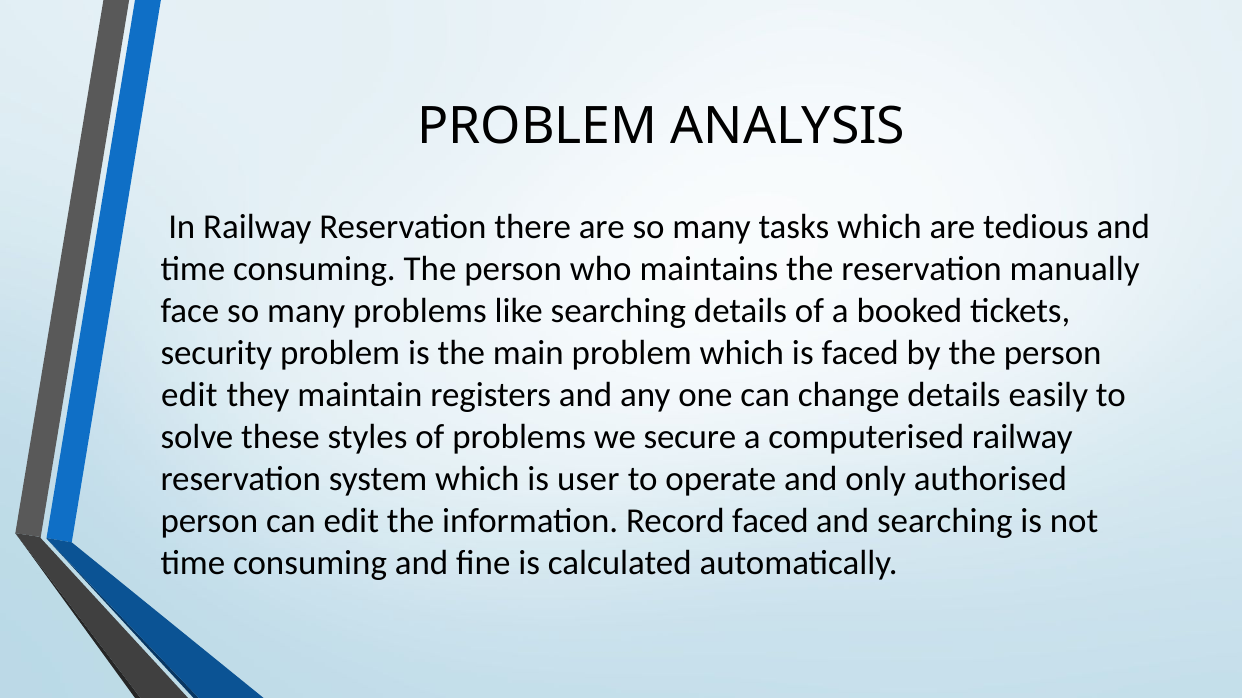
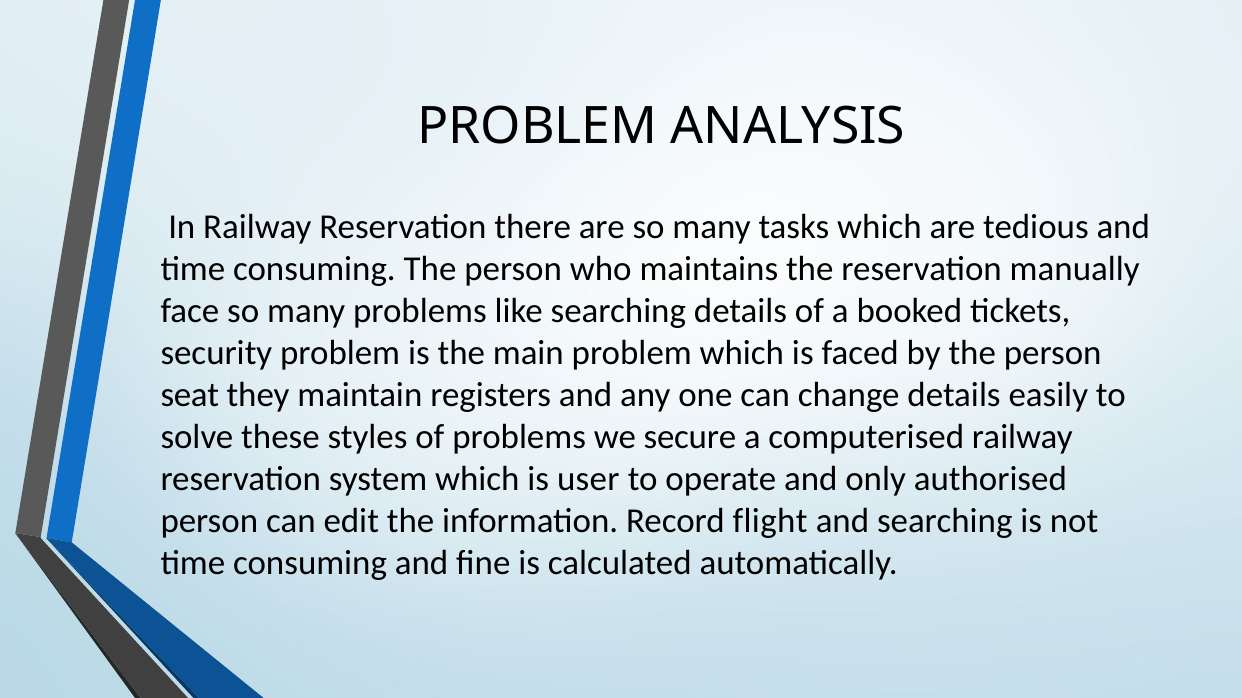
edit at (189, 395): edit -> seat
Record faced: faced -> flight
